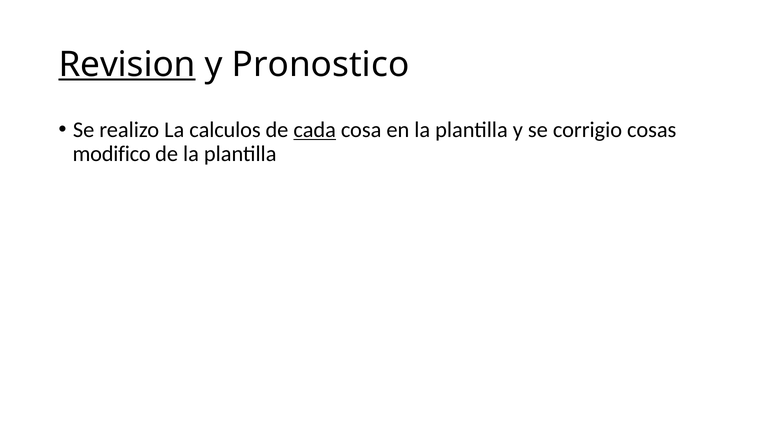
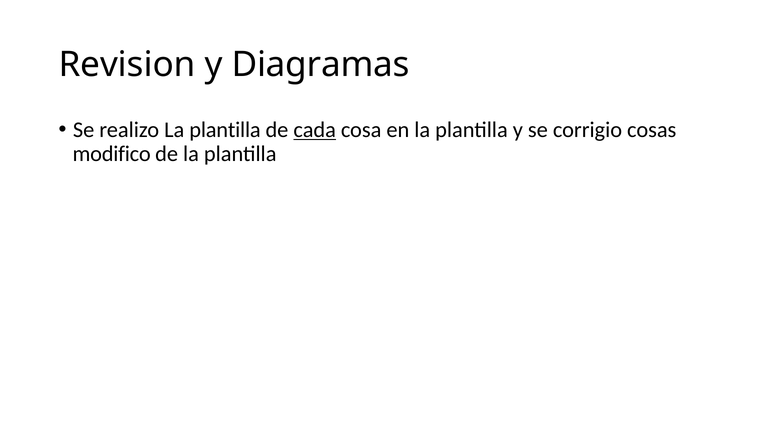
Revision underline: present -> none
Pronostico: Pronostico -> Diagramas
realizo La calculos: calculos -> plantilla
